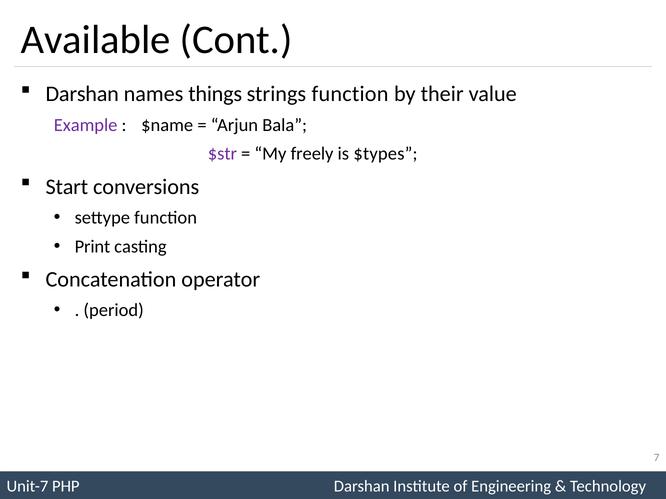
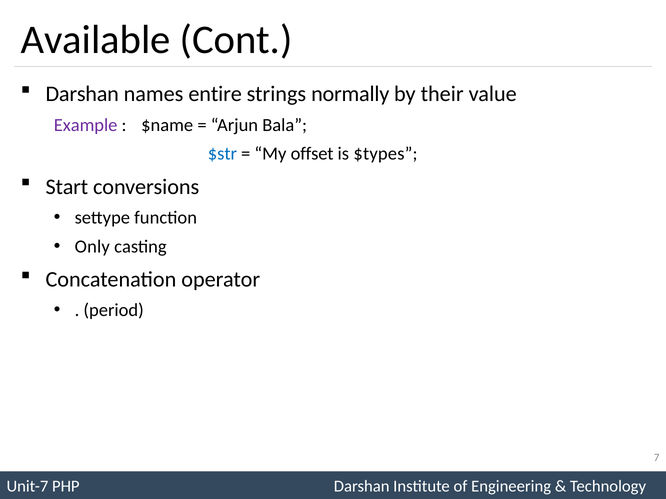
things: things -> entire
strings function: function -> normally
$str colour: purple -> blue
freely: freely -> offset
Print: Print -> Only
